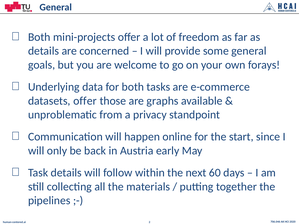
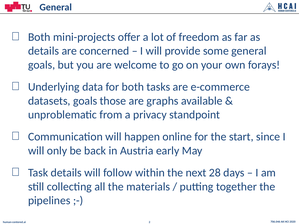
datasets offer: offer -> goals
60: 60 -> 28
